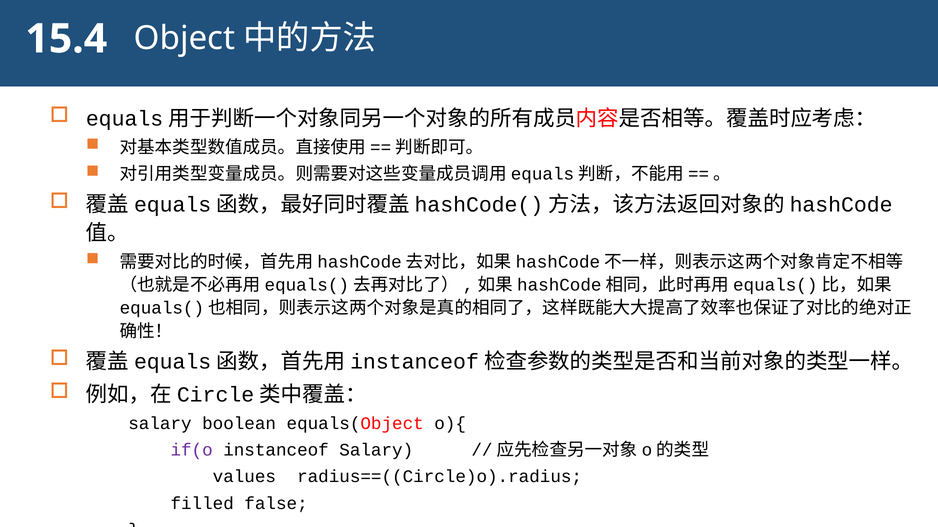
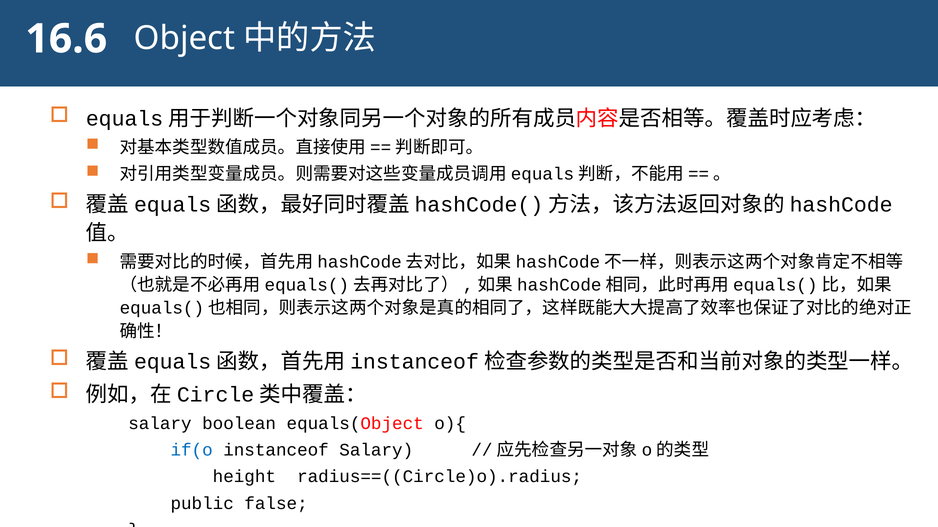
15.4: 15.4 -> 16.6
if(o colour: purple -> blue
values: values -> height
filled: filled -> public
